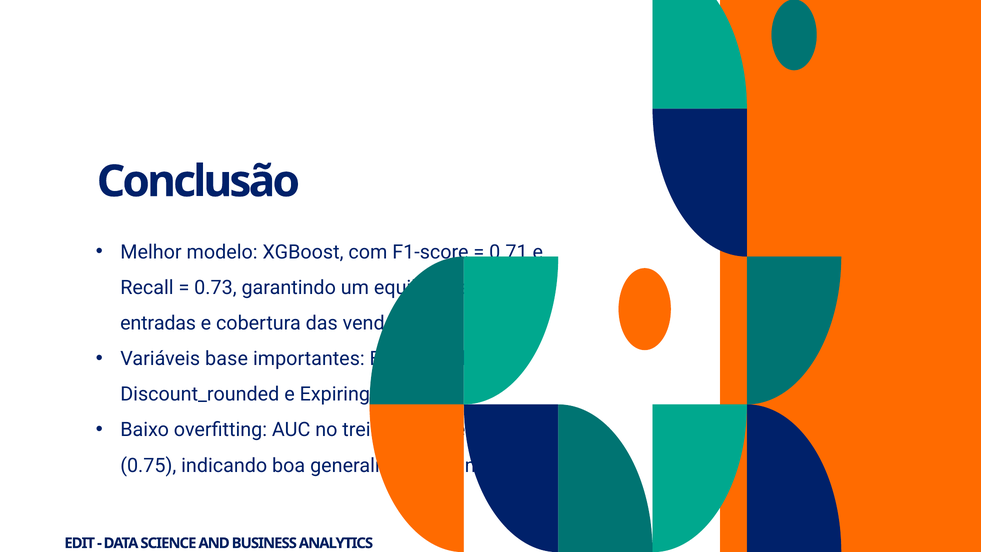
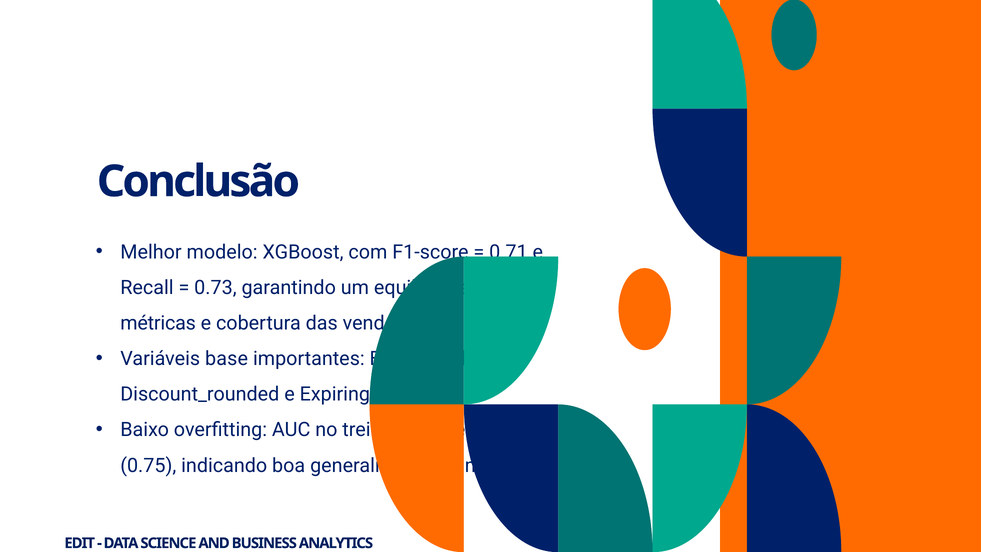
entradas: entradas -> métricas
